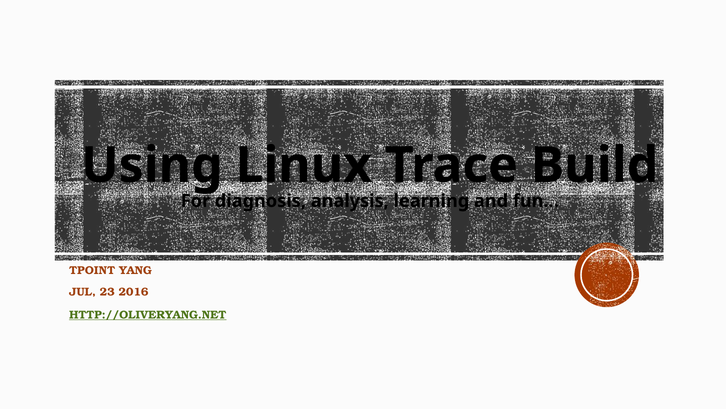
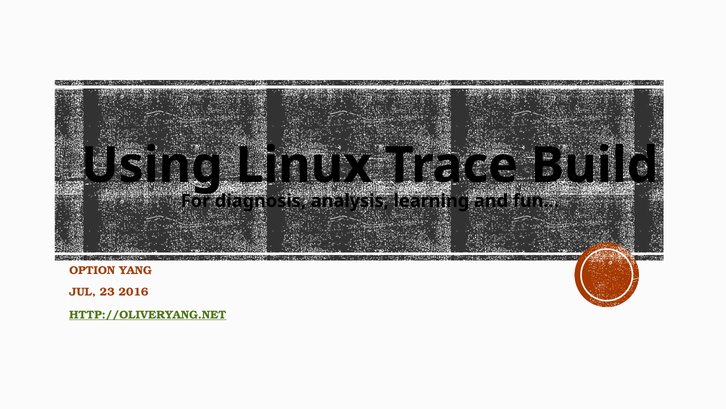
TPOINT: TPOINT -> OPTION
